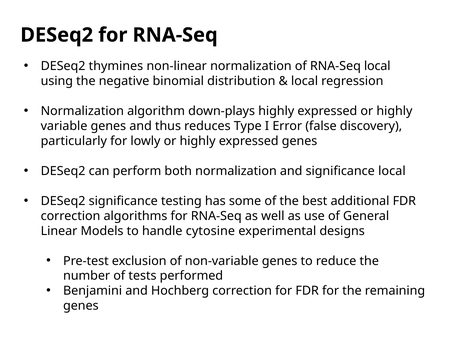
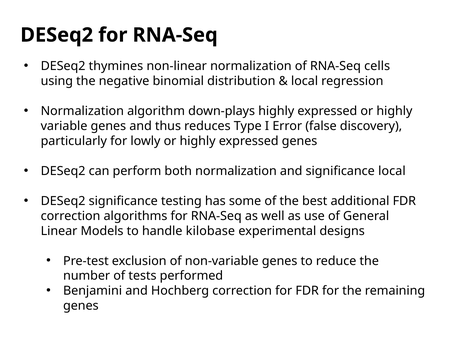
RNA-Seq local: local -> cells
cytosine: cytosine -> kilobase
